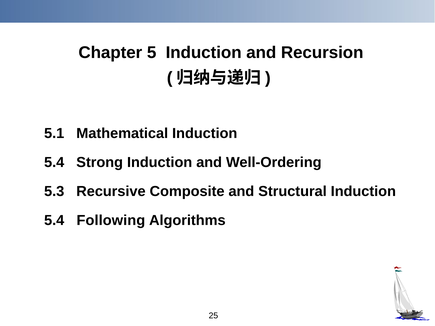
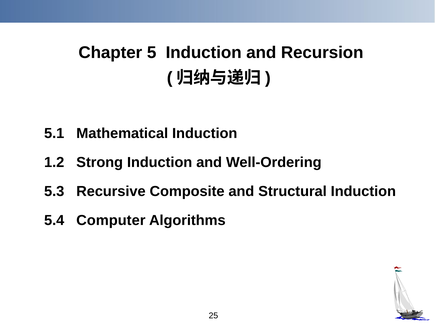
5.4 at (54, 163): 5.4 -> 1.2
Following: Following -> Computer
